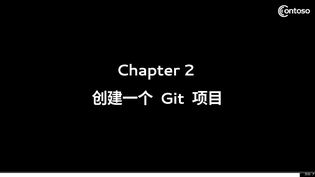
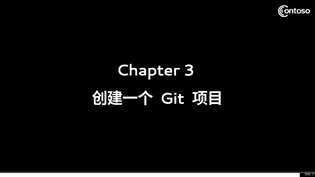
2: 2 -> 3
